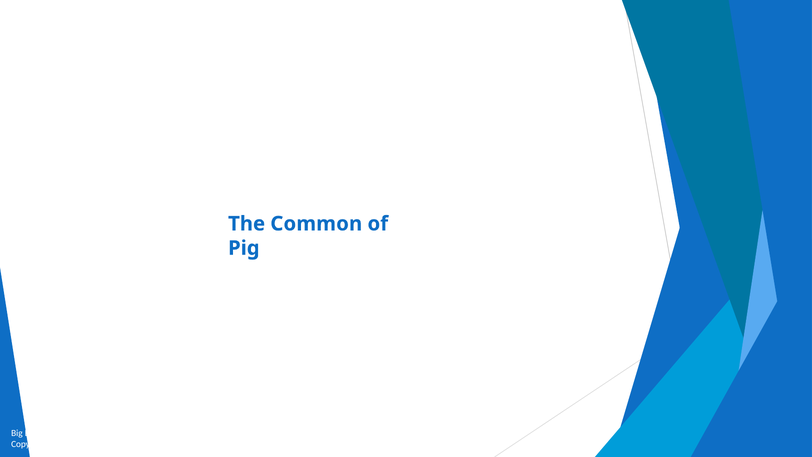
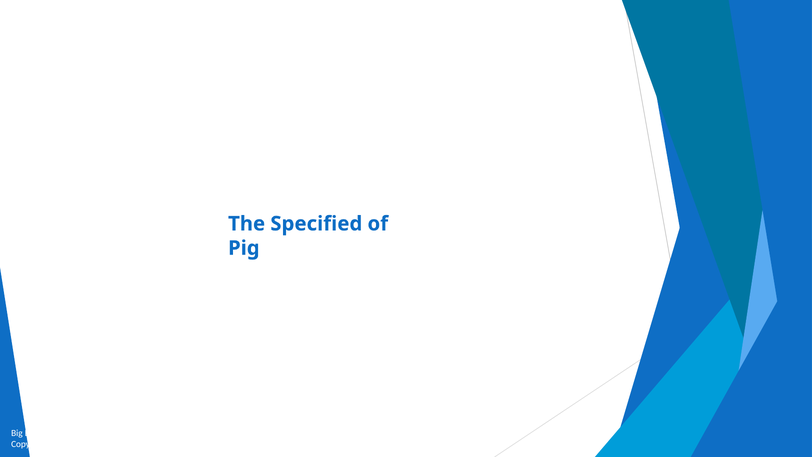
Common: Common -> Specified
